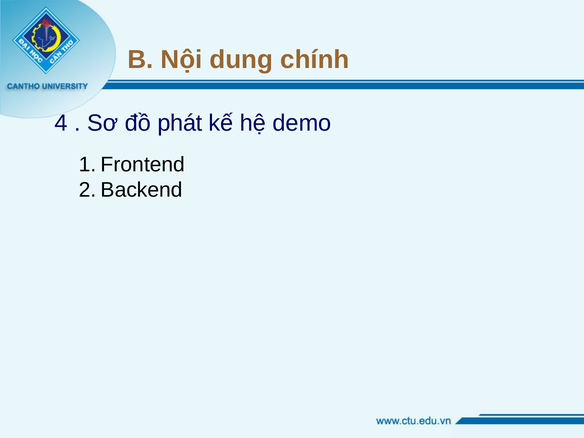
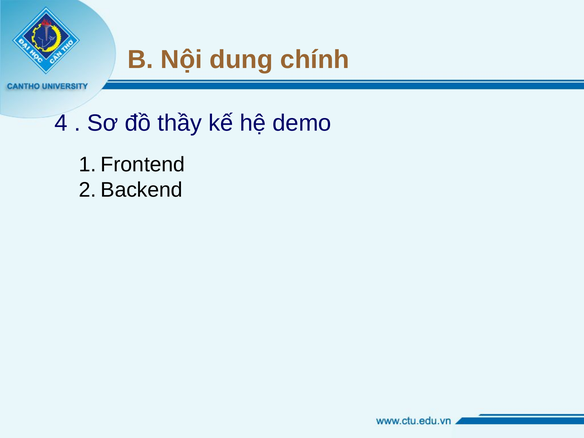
phát: phát -> thầy
